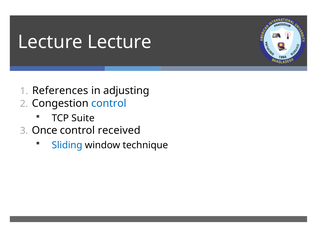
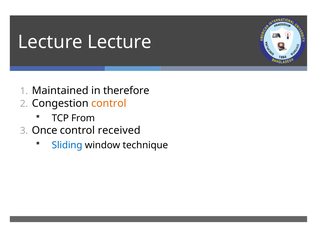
References: References -> Maintained
adjusting: adjusting -> therefore
control at (109, 103) colour: blue -> orange
Suite: Suite -> From
